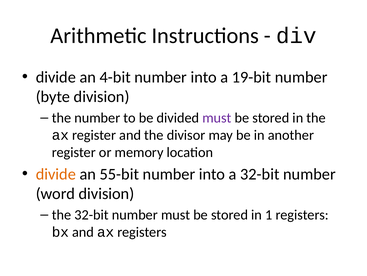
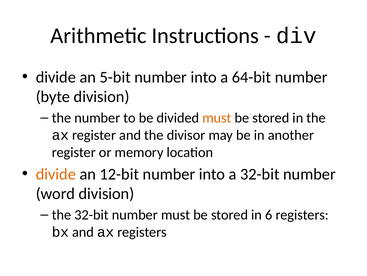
4-bit: 4-bit -> 5-bit
19-bit: 19-bit -> 64-bit
must at (217, 118) colour: purple -> orange
55-bit: 55-bit -> 12-bit
1: 1 -> 6
